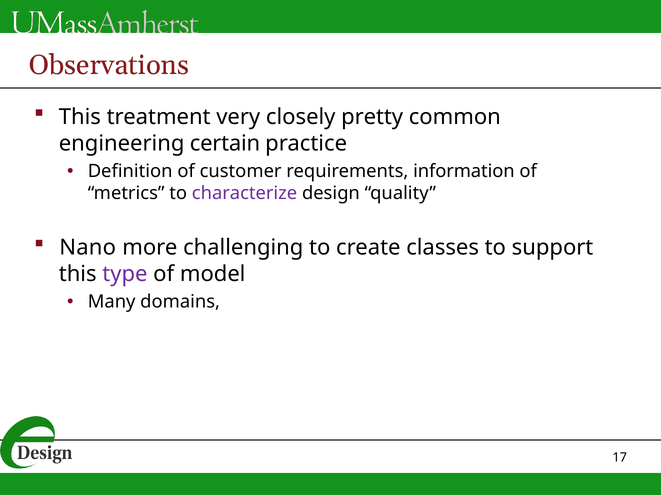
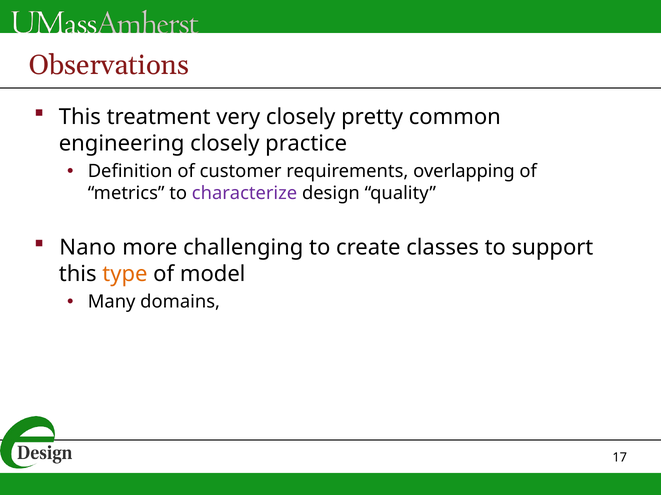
engineering certain: certain -> closely
information: information -> overlapping
type colour: purple -> orange
